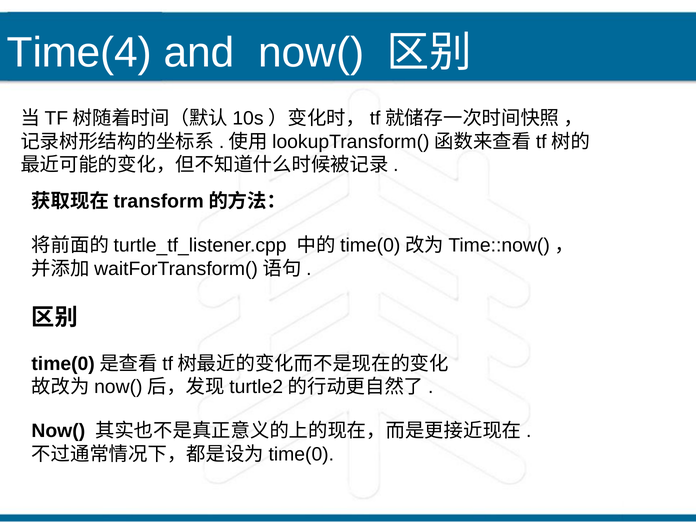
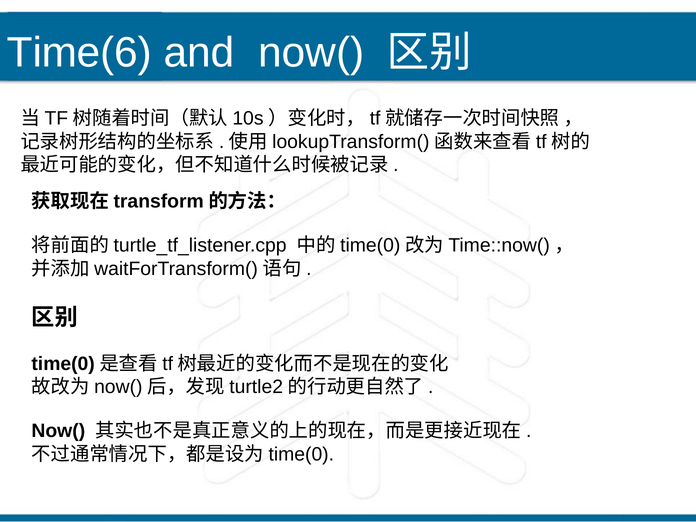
Time(4: Time(4 -> Time(6
